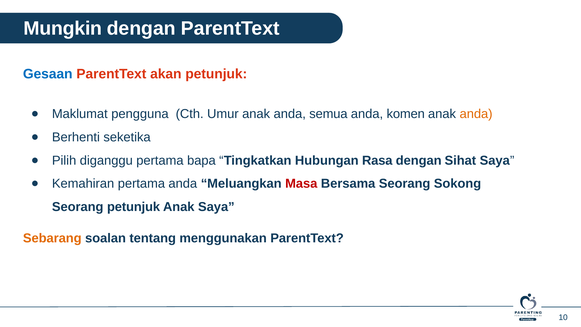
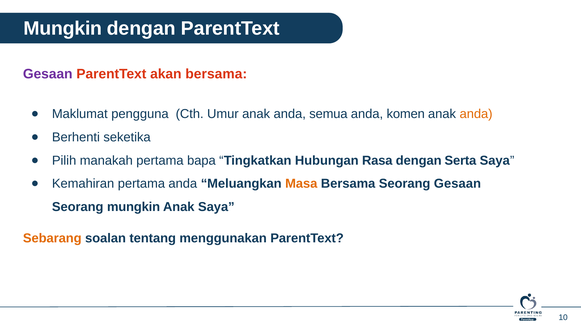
Gesaan at (48, 74) colour: blue -> purple
akan petunjuk: petunjuk -> bersama
diganggu: diganggu -> manakah
Sihat: Sihat -> Serta
Masa colour: red -> orange
Seorang Sokong: Sokong -> Gesaan
Seorang petunjuk: petunjuk -> mungkin
